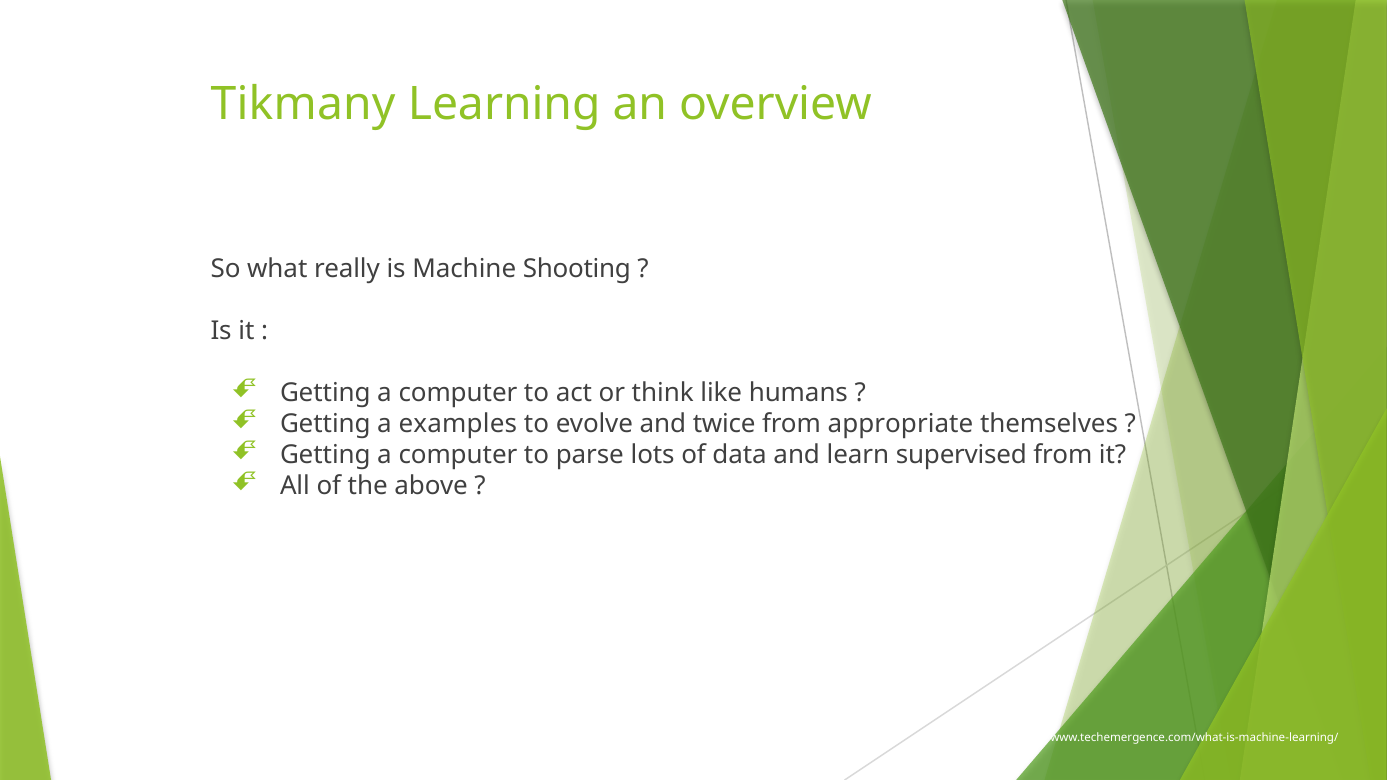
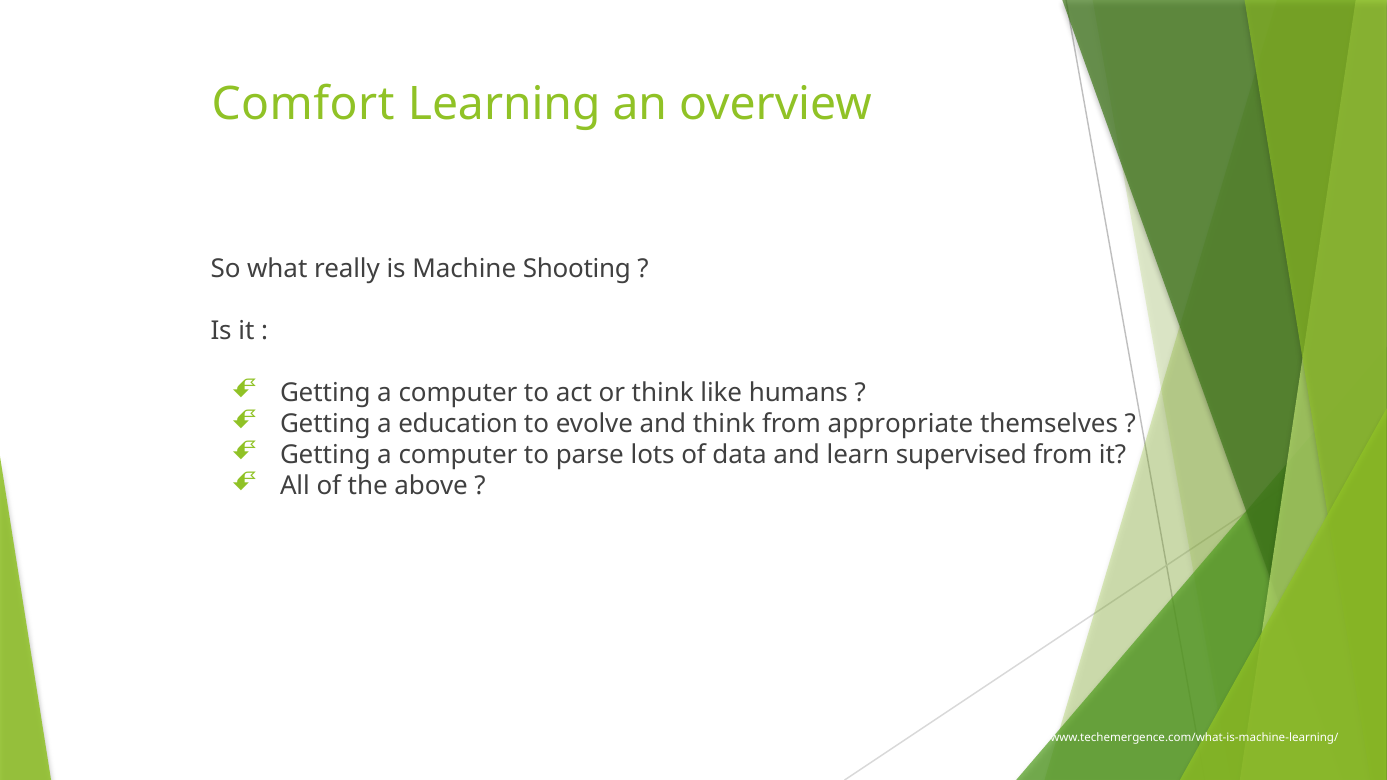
Tikmany: Tikmany -> Comfort
examples: examples -> education
and twice: twice -> think
